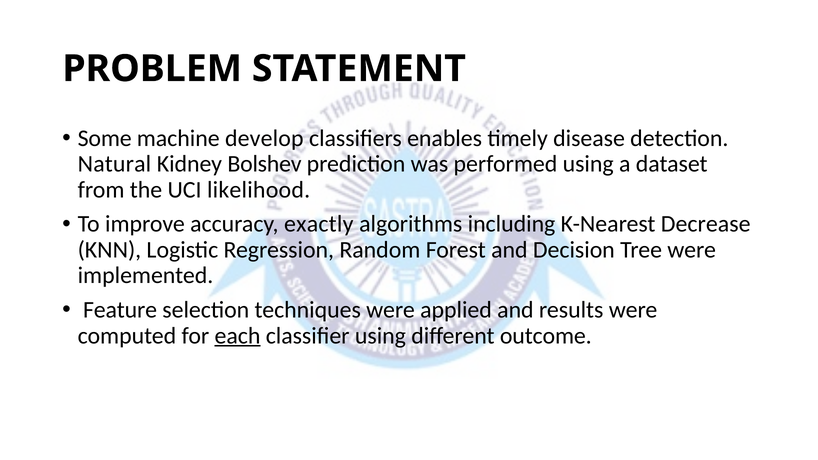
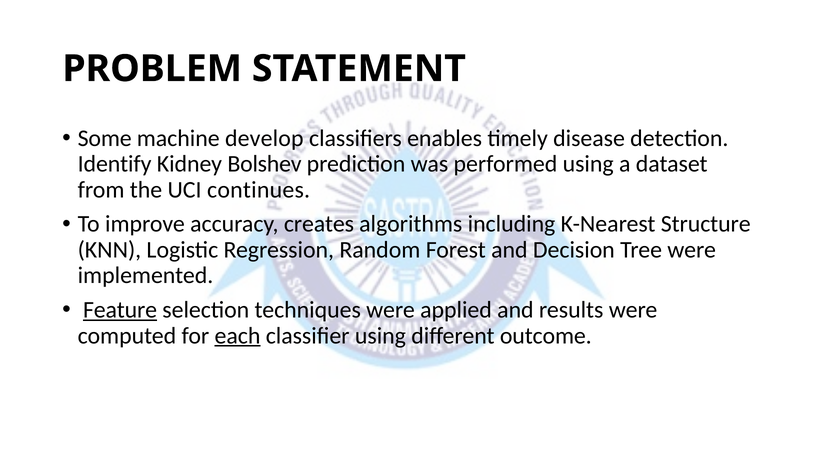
Natural: Natural -> Identify
likelihood: likelihood -> continues
exactly: exactly -> creates
Decrease: Decrease -> Structure
Feature underline: none -> present
